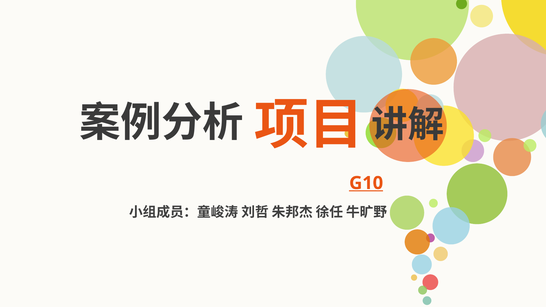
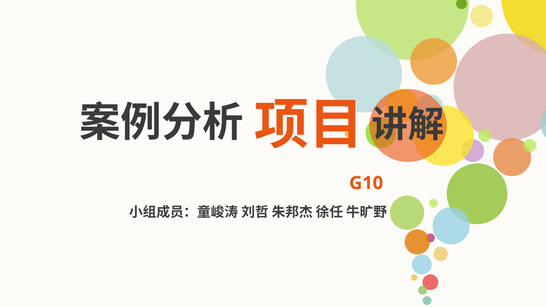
G10 underline: present -> none
